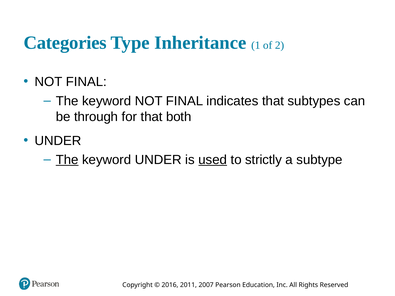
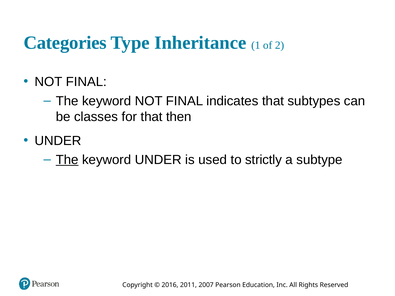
through: through -> classes
both: both -> then
used underline: present -> none
